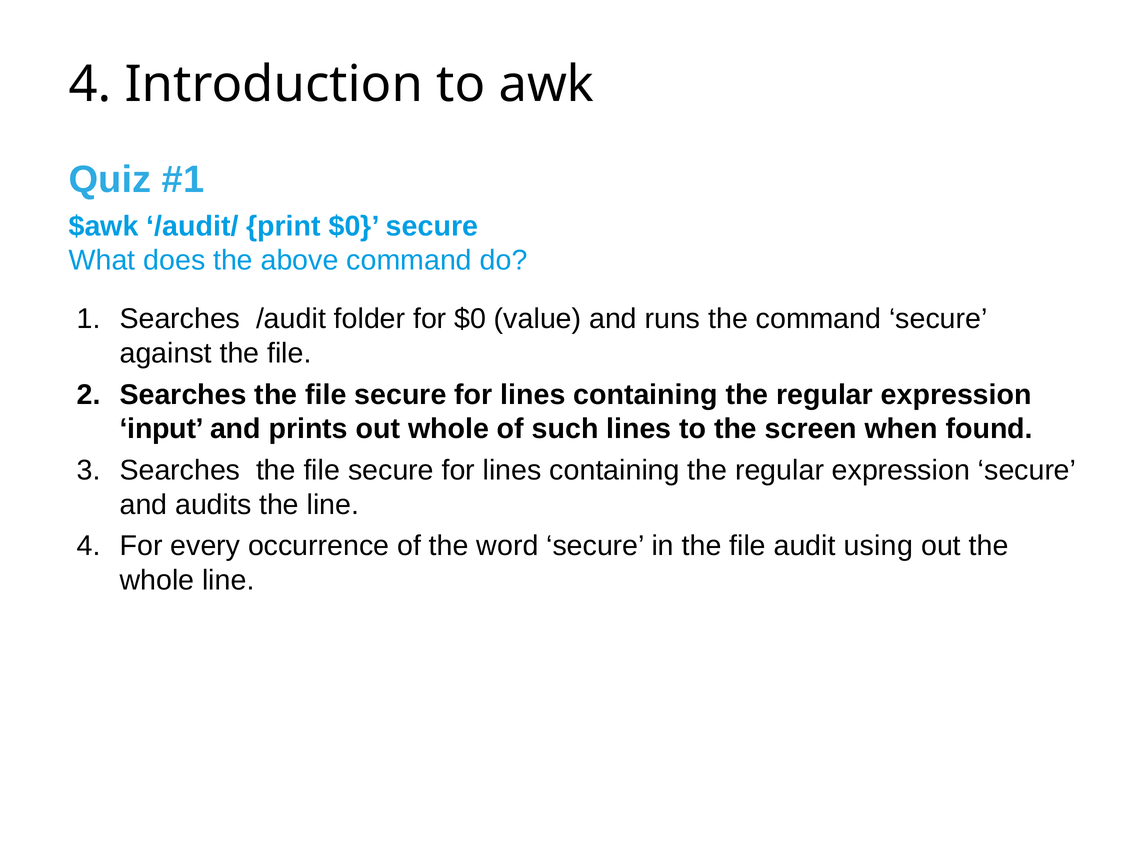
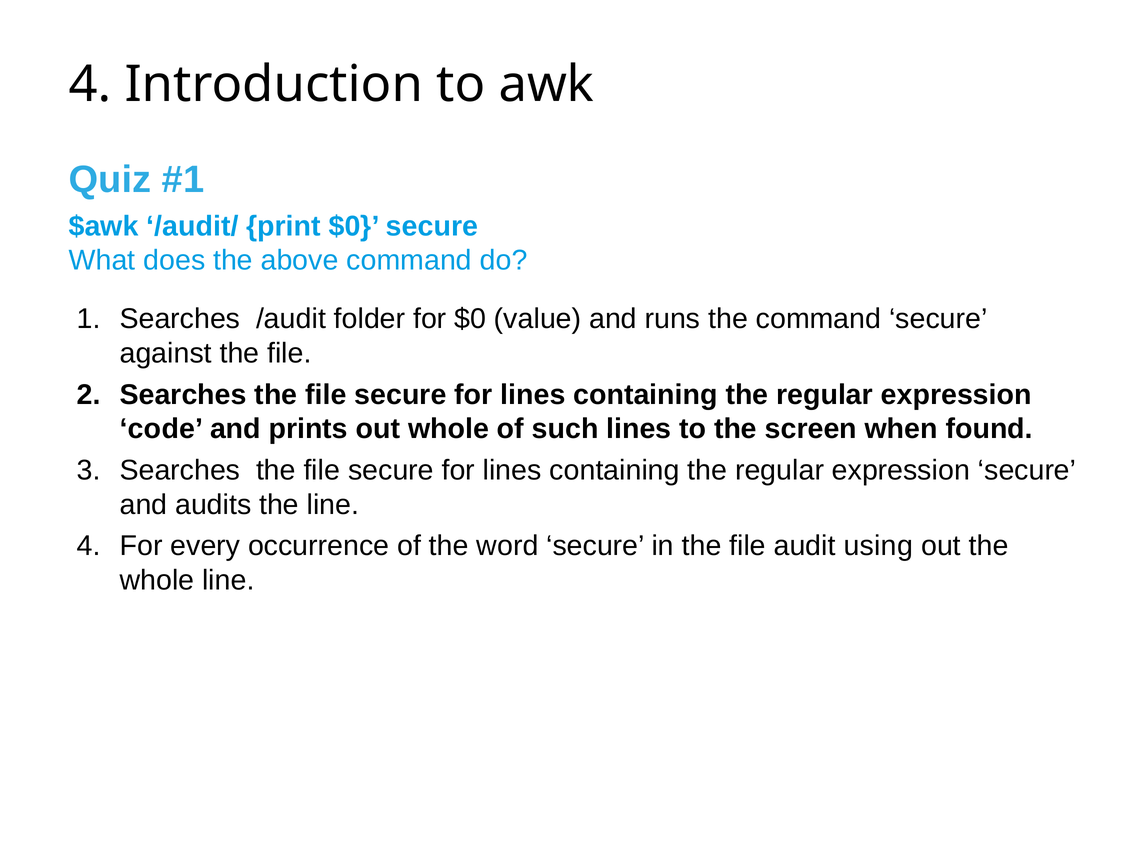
input: input -> code
